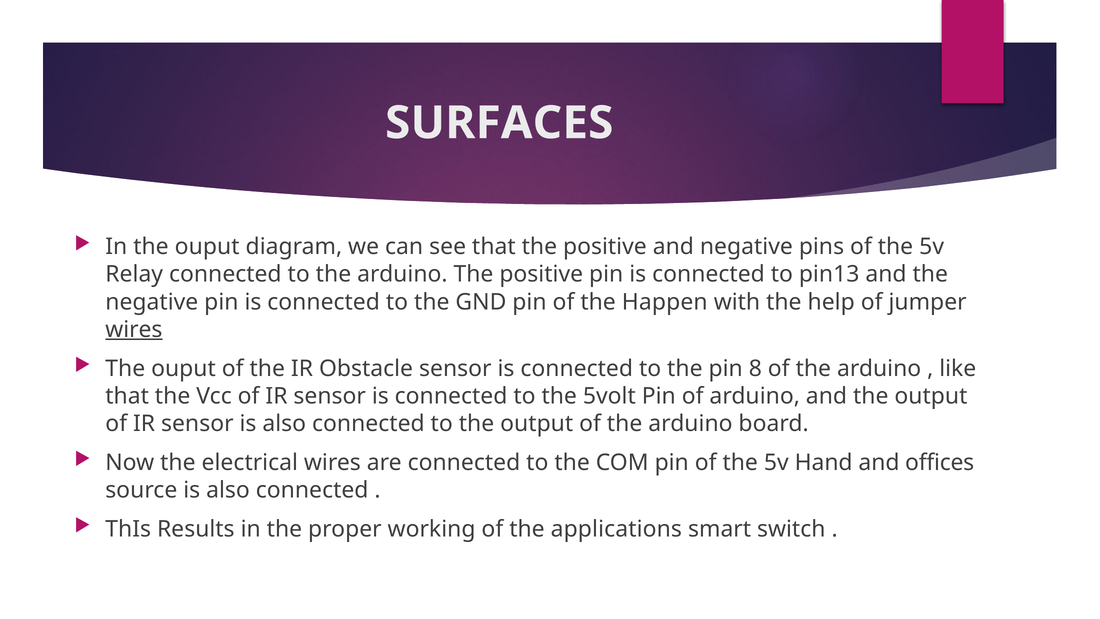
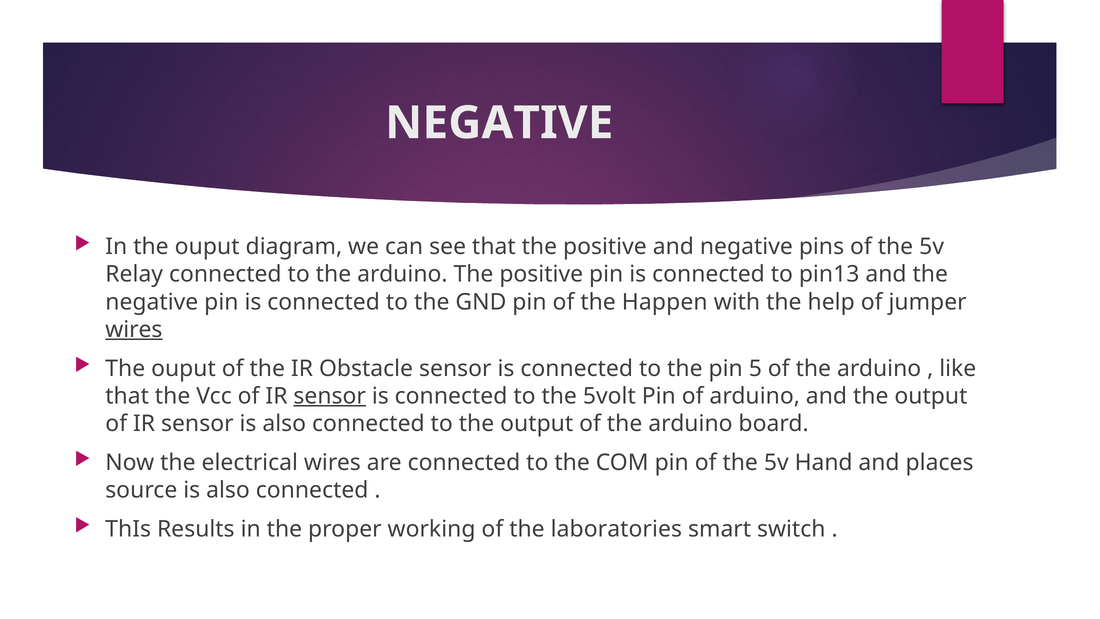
SURFACES at (499, 123): SURFACES -> NEGATIVE
8: 8 -> 5
sensor at (330, 396) underline: none -> present
offices: offices -> places
applications: applications -> laboratories
